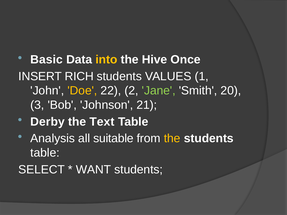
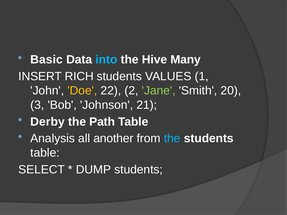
into colour: yellow -> light blue
Once: Once -> Many
Text: Text -> Path
suitable: suitable -> another
the at (172, 139) colour: yellow -> light blue
WANT: WANT -> DUMP
